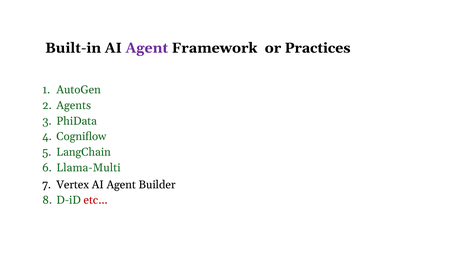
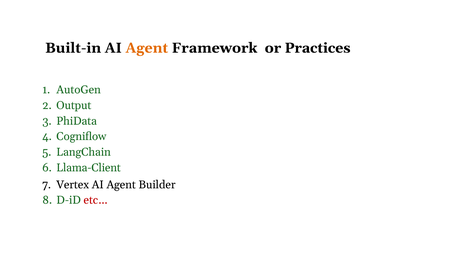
Agent at (147, 48) colour: purple -> orange
Agents: Agents -> Output
Llama-Multi: Llama-Multi -> Llama-Client
